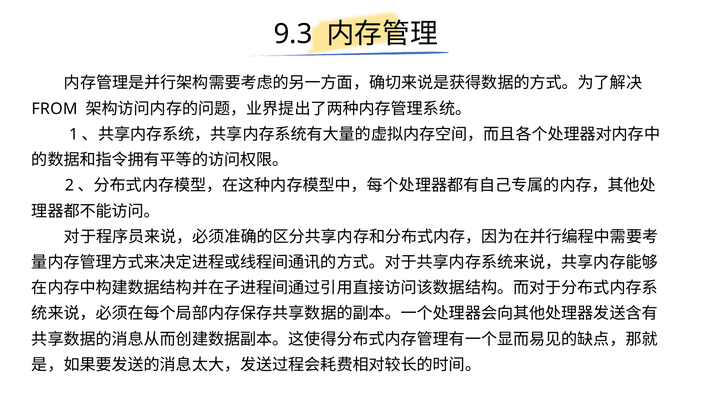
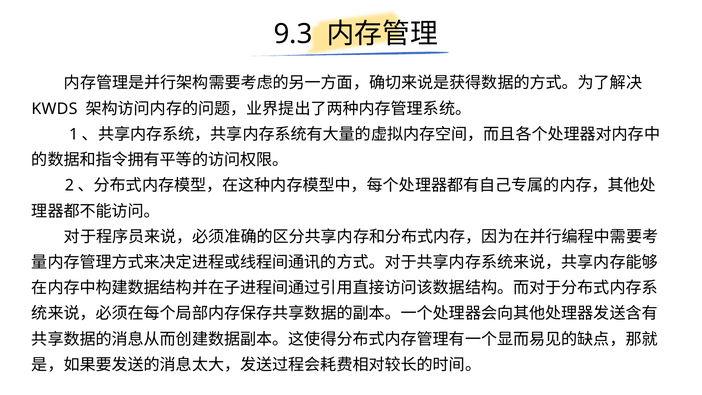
FROM: FROM -> KWDS
